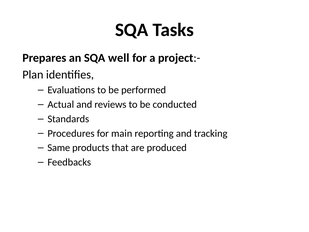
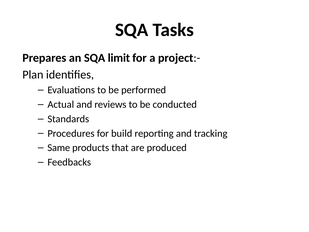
well: well -> limit
main: main -> build
